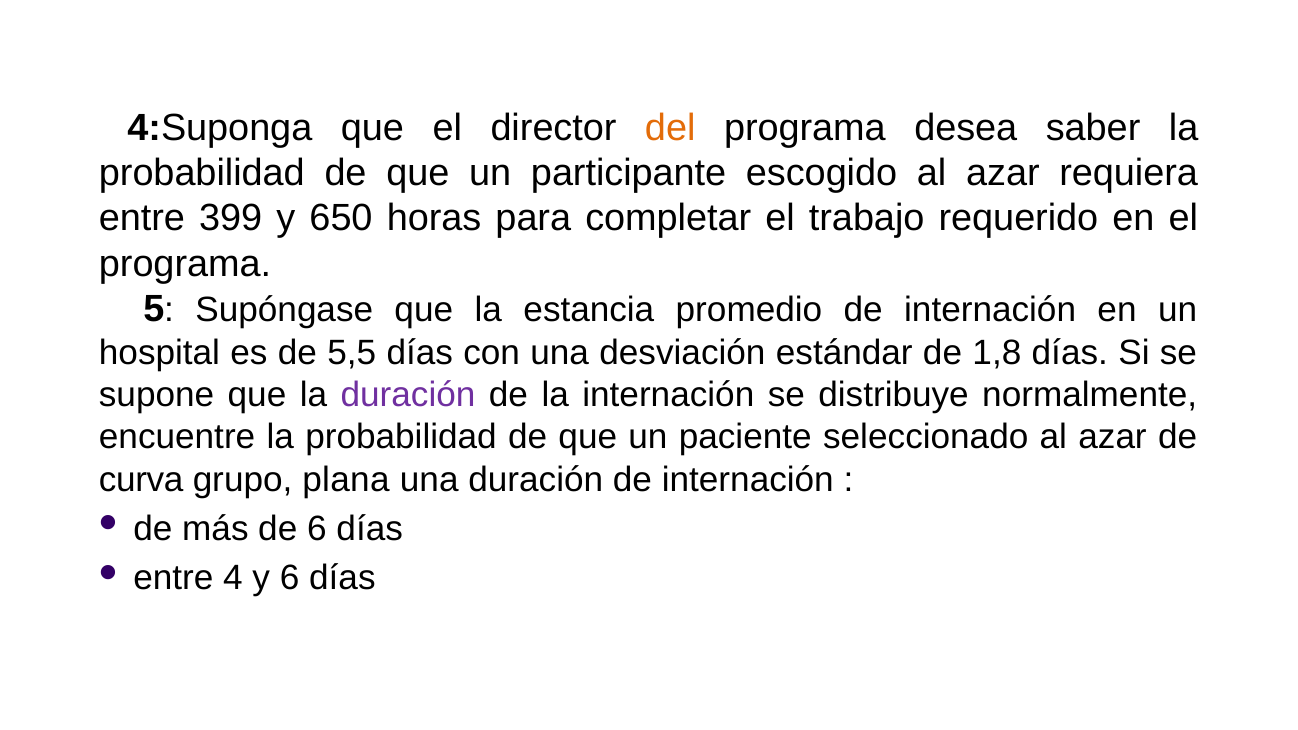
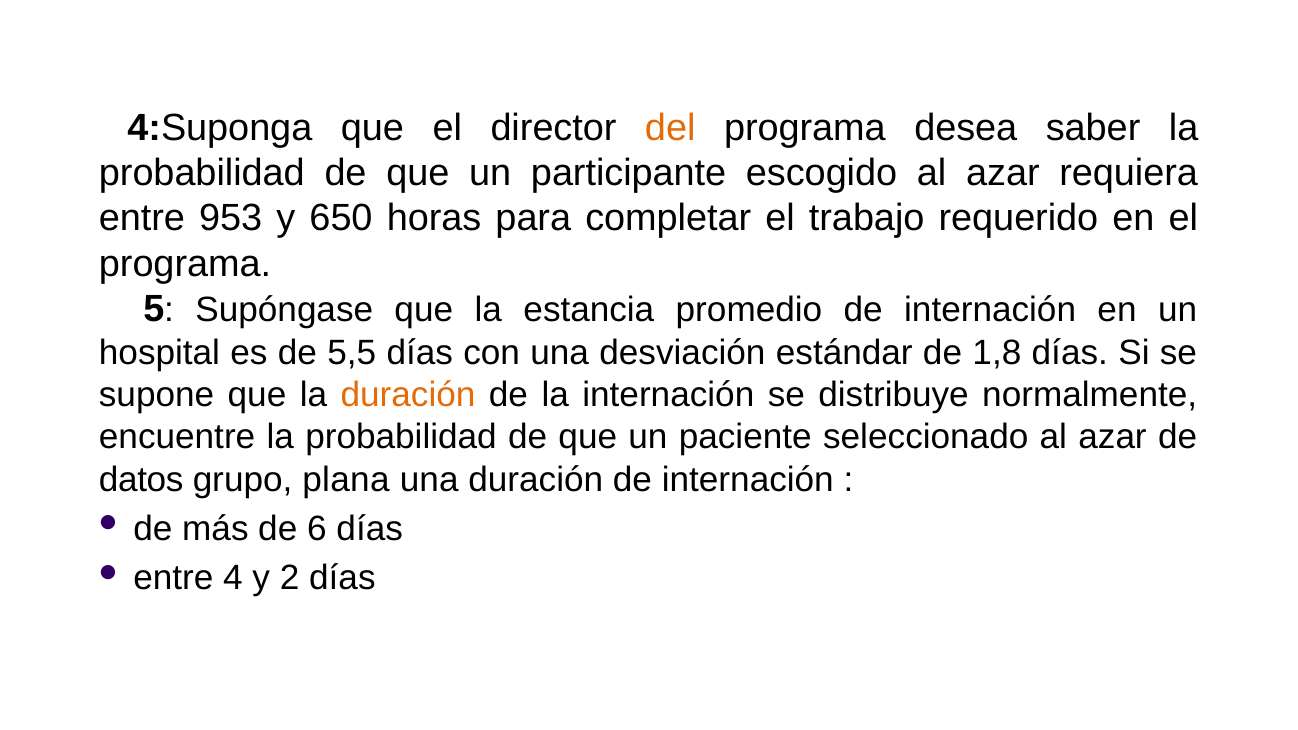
399: 399 -> 953
duración at (408, 395) colour: purple -> orange
curva: curva -> datos
y 6: 6 -> 2
